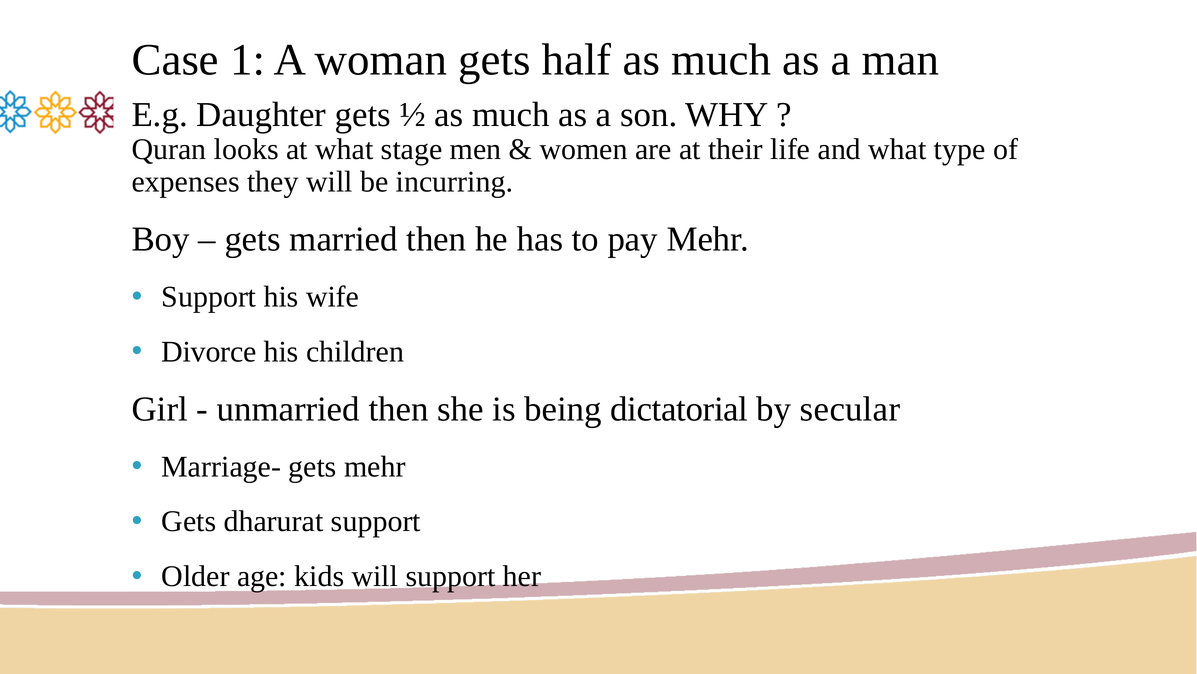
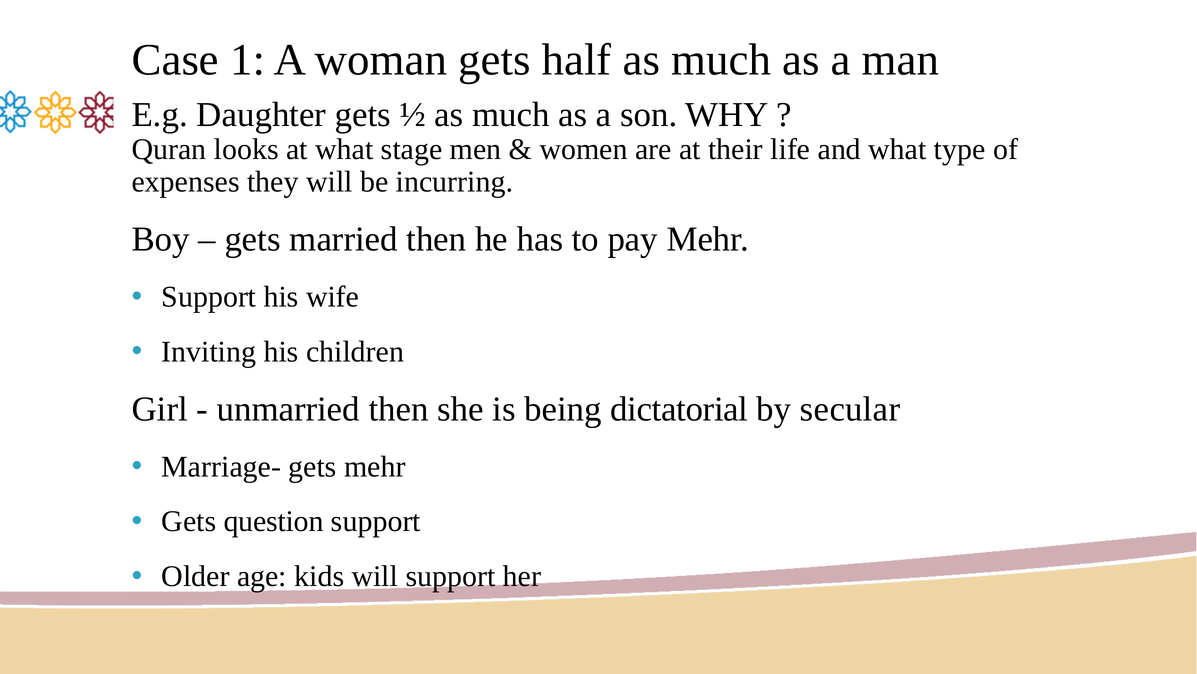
Divorce: Divorce -> Inviting
dharurat: dharurat -> question
